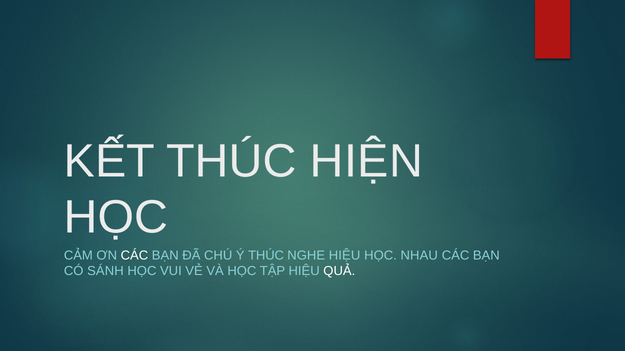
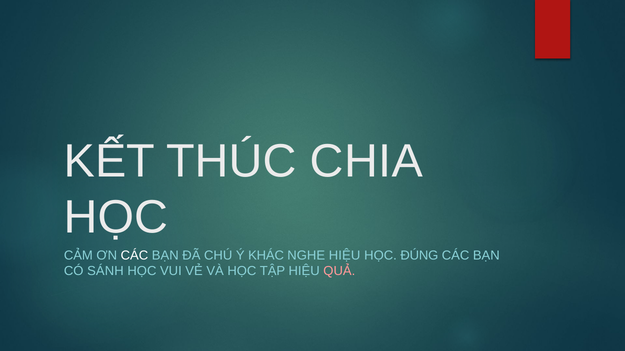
HIỆN: HIỆN -> CHIA
Ý THÚC: THÚC -> KHÁC
NHAU: NHAU -> ĐÚNG
QUẢ colour: white -> pink
